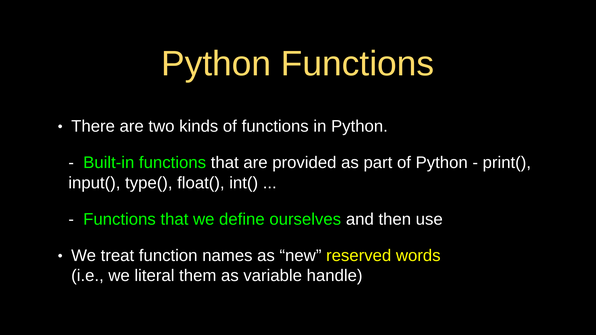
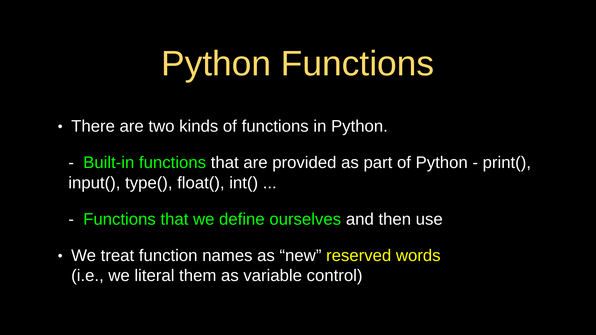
handle: handle -> control
